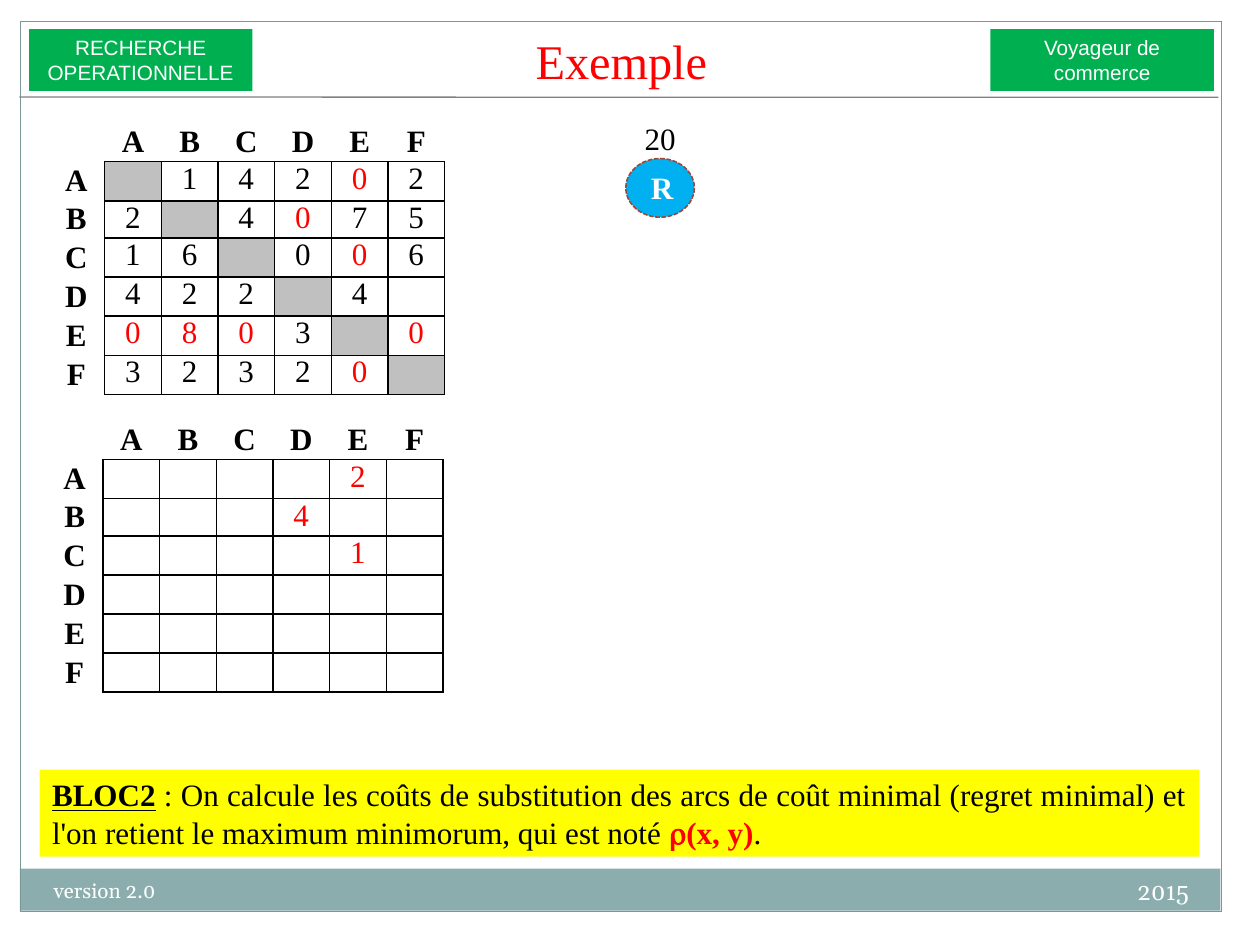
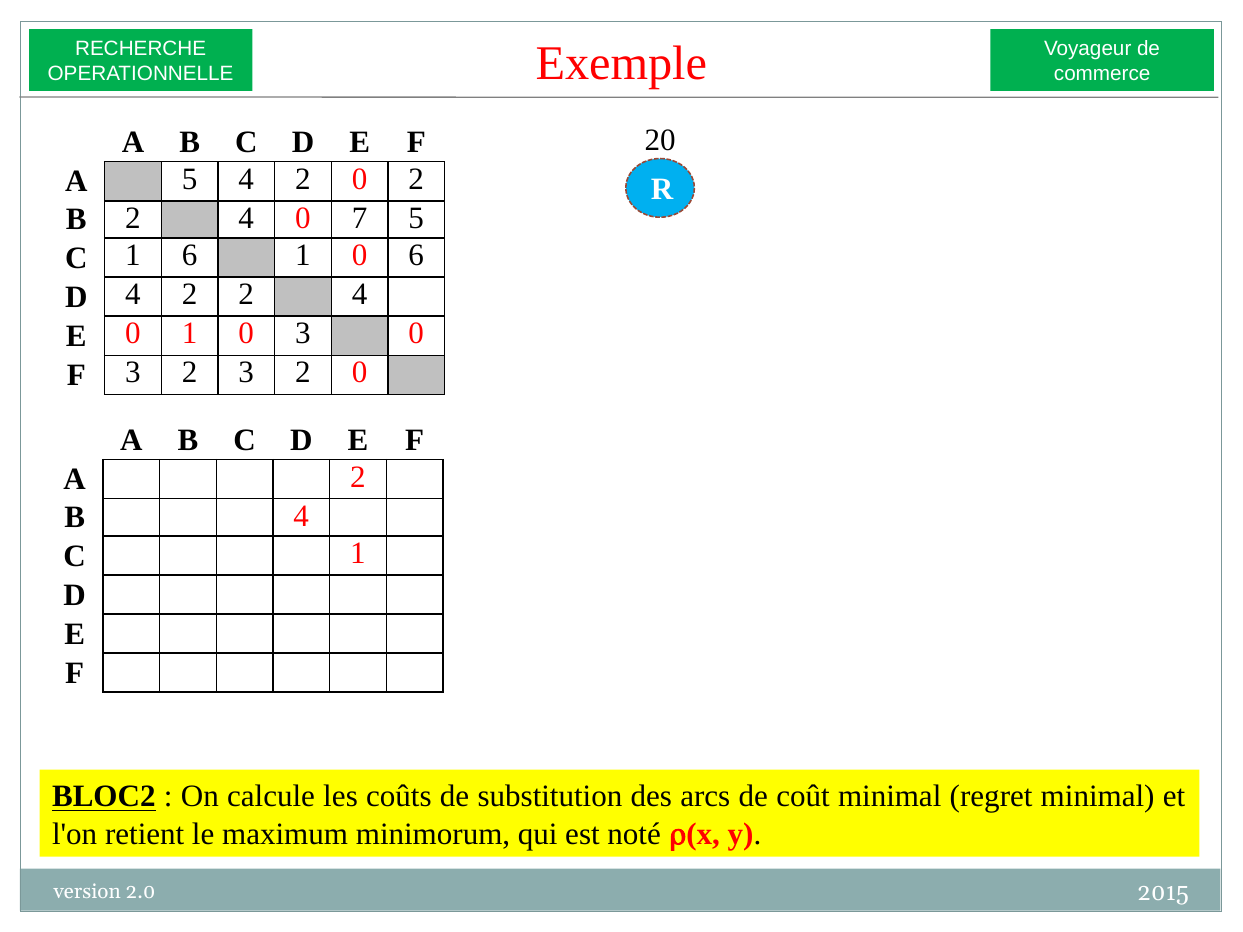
A 1: 1 -> 5
6 0: 0 -> 1
0 8: 8 -> 1
